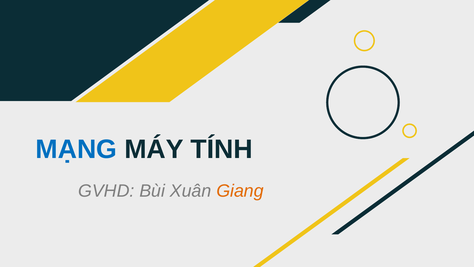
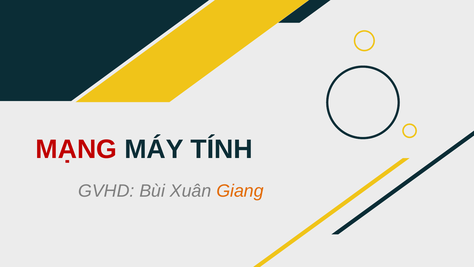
MẠNG colour: blue -> red
